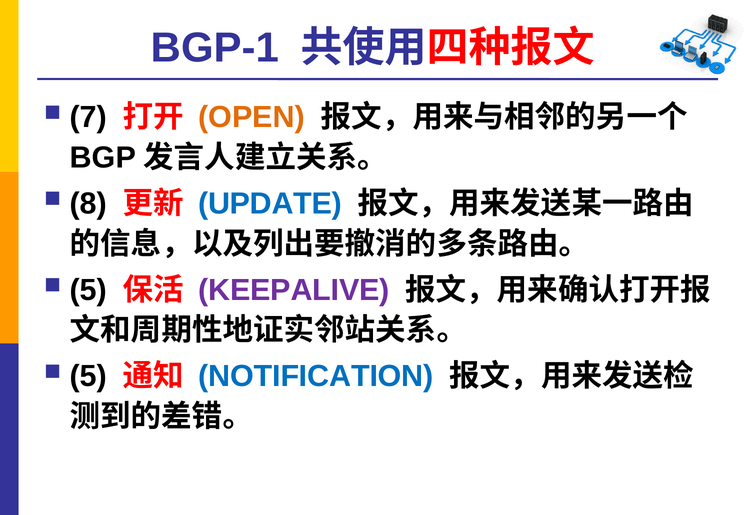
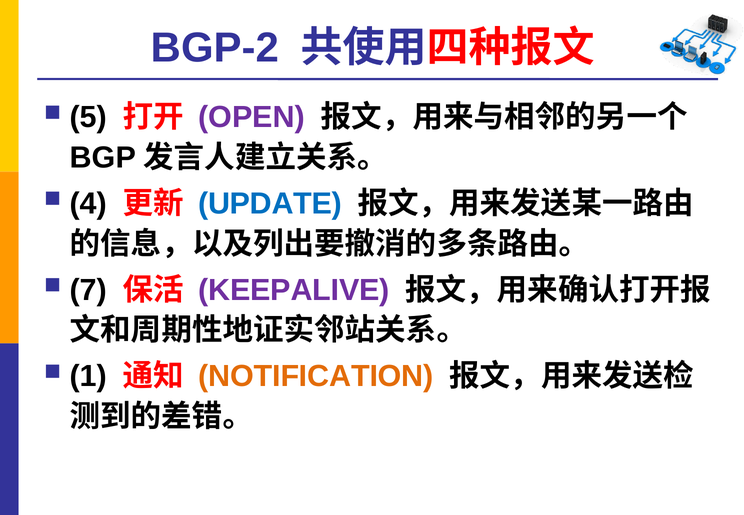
BGP-1: BGP-1 -> BGP-2
7: 7 -> 5
OPEN colour: orange -> purple
8: 8 -> 4
5 at (88, 290): 5 -> 7
5 at (88, 376): 5 -> 1
NOTIFICATION colour: blue -> orange
